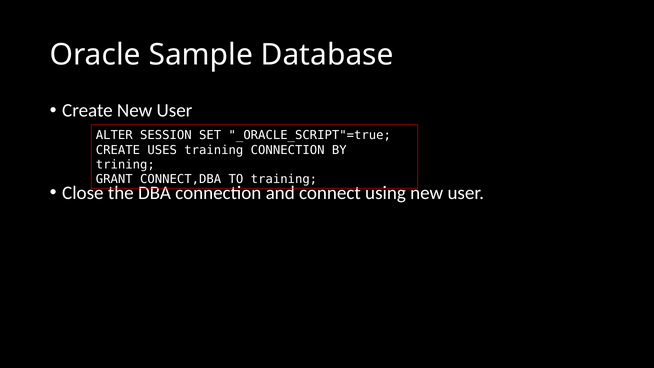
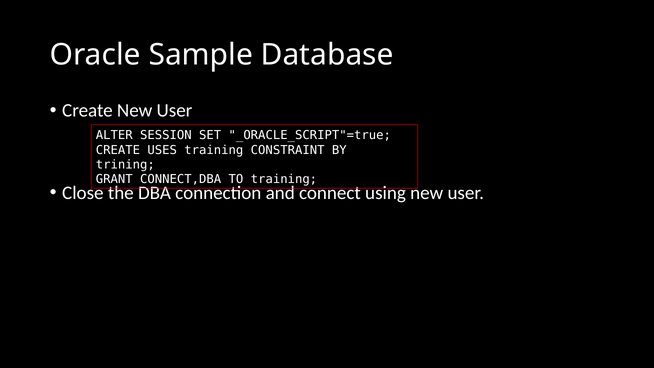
training CONNECTION: CONNECTION -> CONSTRAINT
